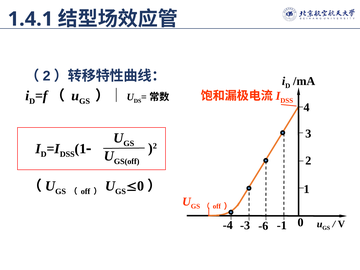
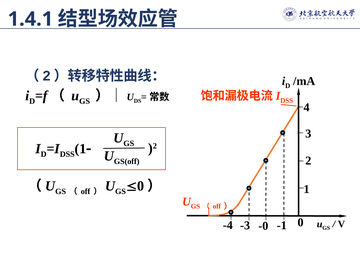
-6: -6 -> -0
